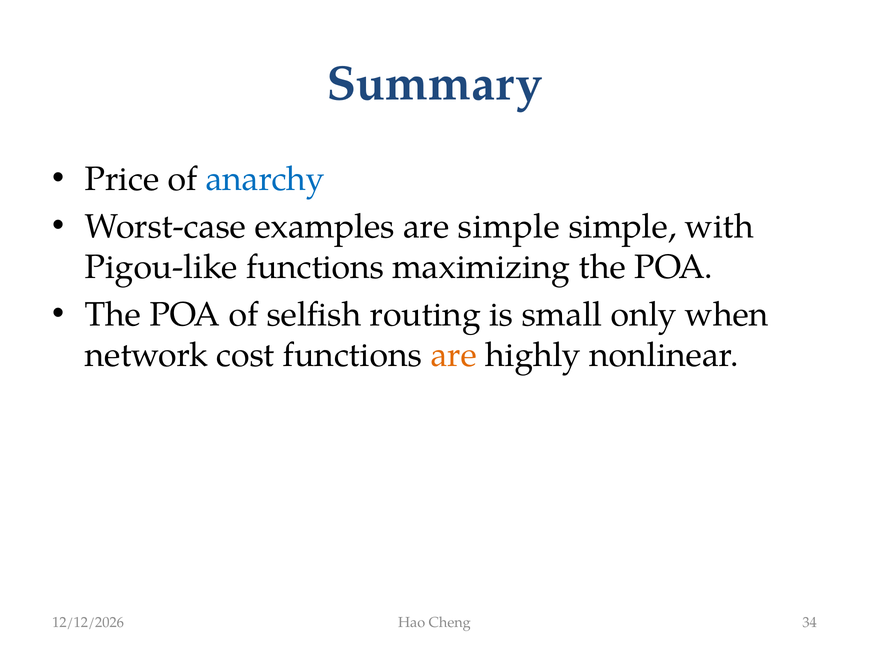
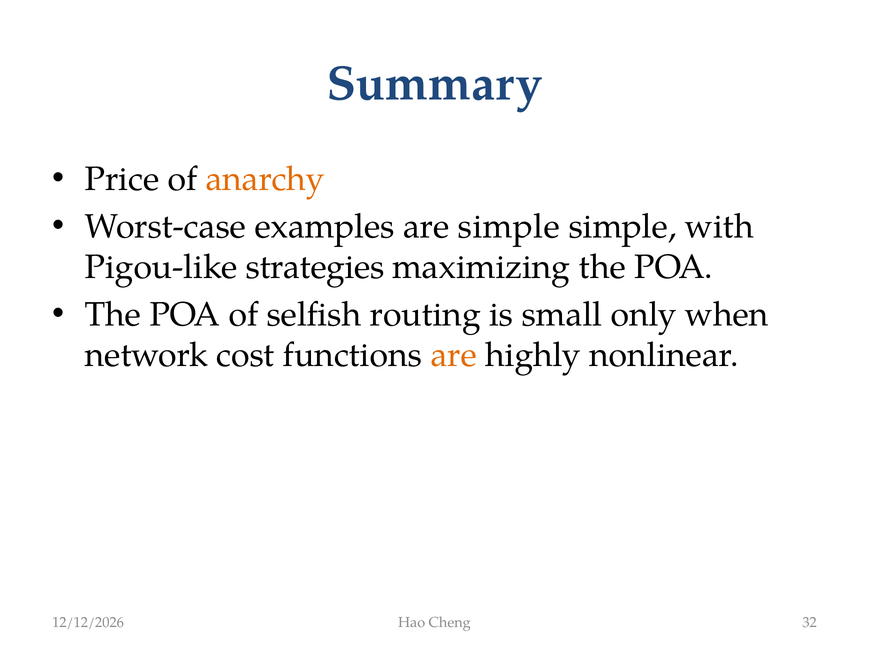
anarchy colour: blue -> orange
Pigou-like functions: functions -> strategies
34: 34 -> 32
